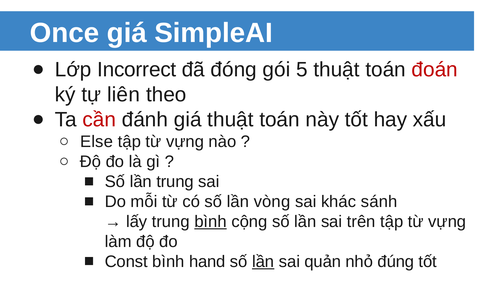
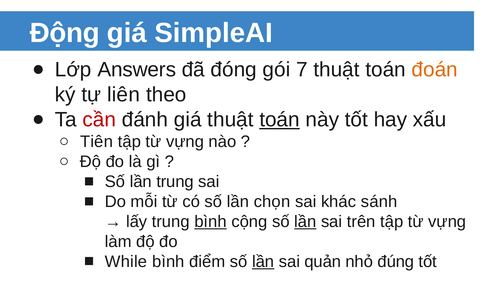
Once: Once -> Động
Incorrect: Incorrect -> Answers
5: 5 -> 7
đoán colour: red -> orange
toán at (280, 120) underline: none -> present
Else: Else -> Tiên
vòng: vòng -> chọn
lần at (305, 222) underline: none -> present
Const: Const -> While
hand: hand -> điểm
